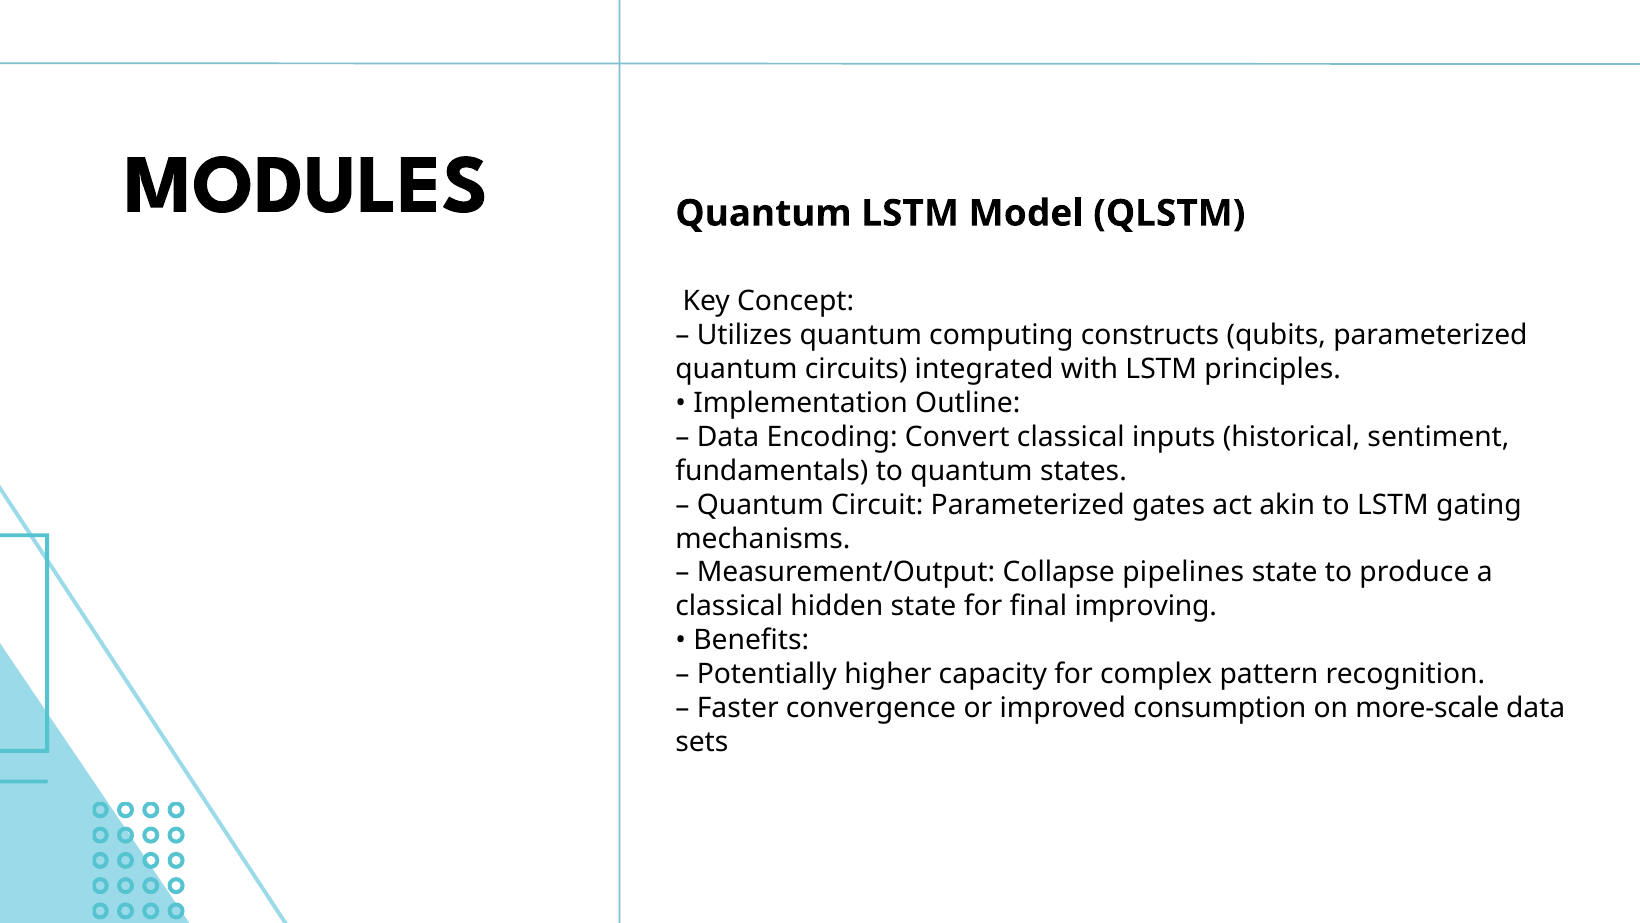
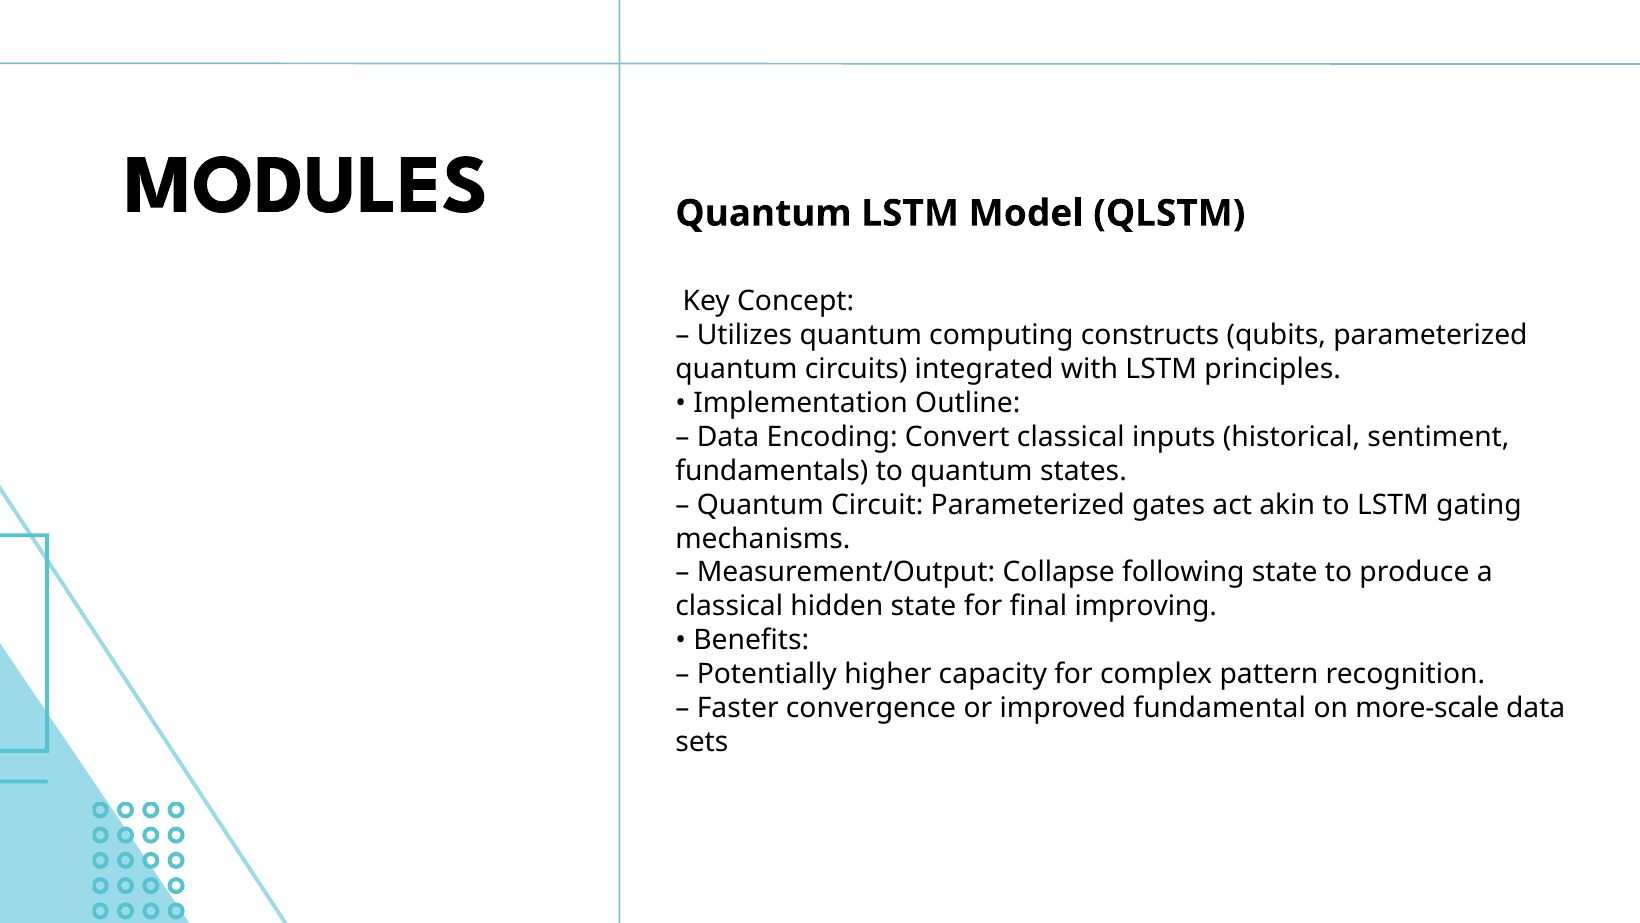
pipelines: pipelines -> following
consumption: consumption -> fundamental
